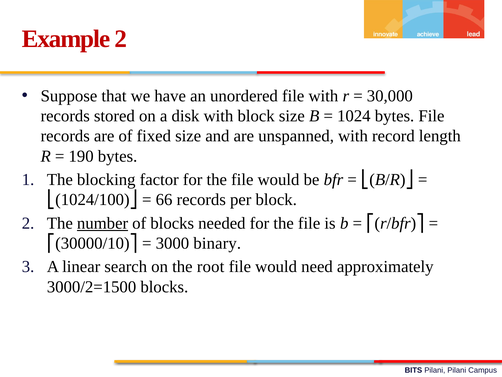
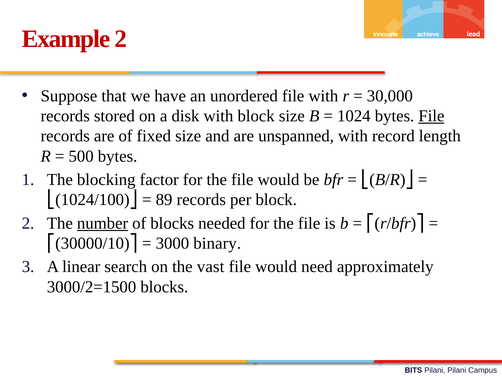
File at (431, 116) underline: none -> present
190: 190 -> 500
66: 66 -> 89
root: root -> vast
